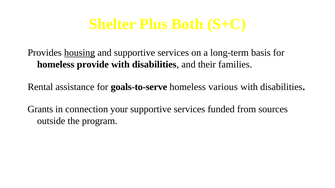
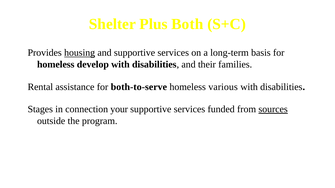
provide: provide -> develop
goals-to-serve: goals-to-serve -> both-to-serve
Grants: Grants -> Stages
sources underline: none -> present
